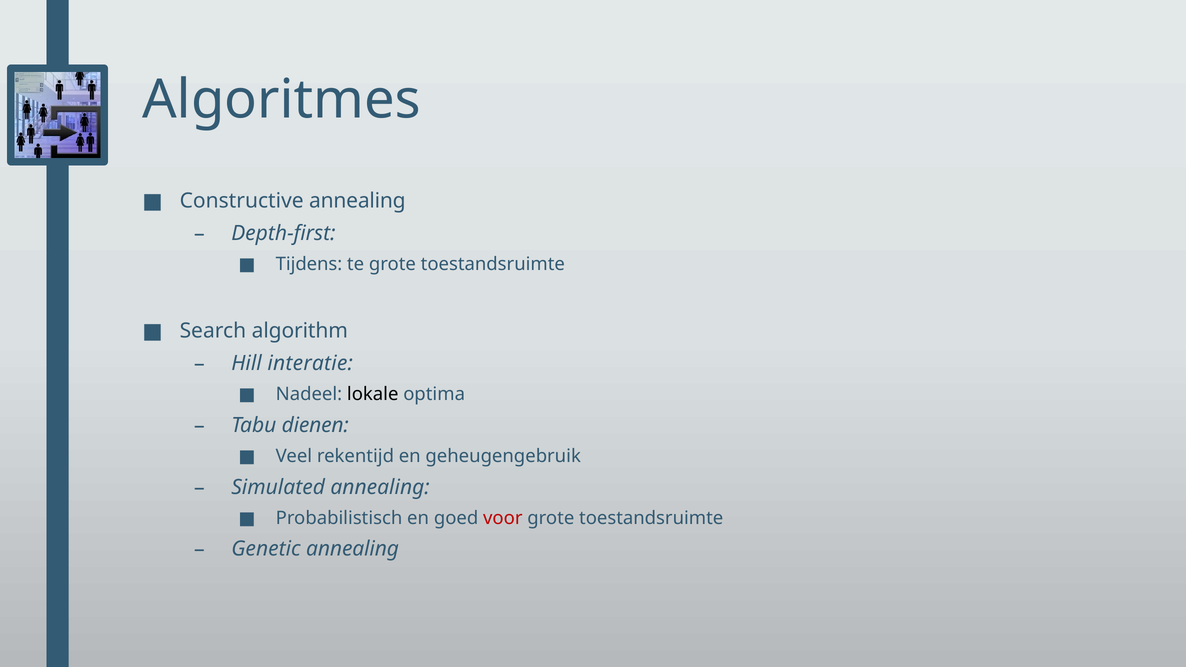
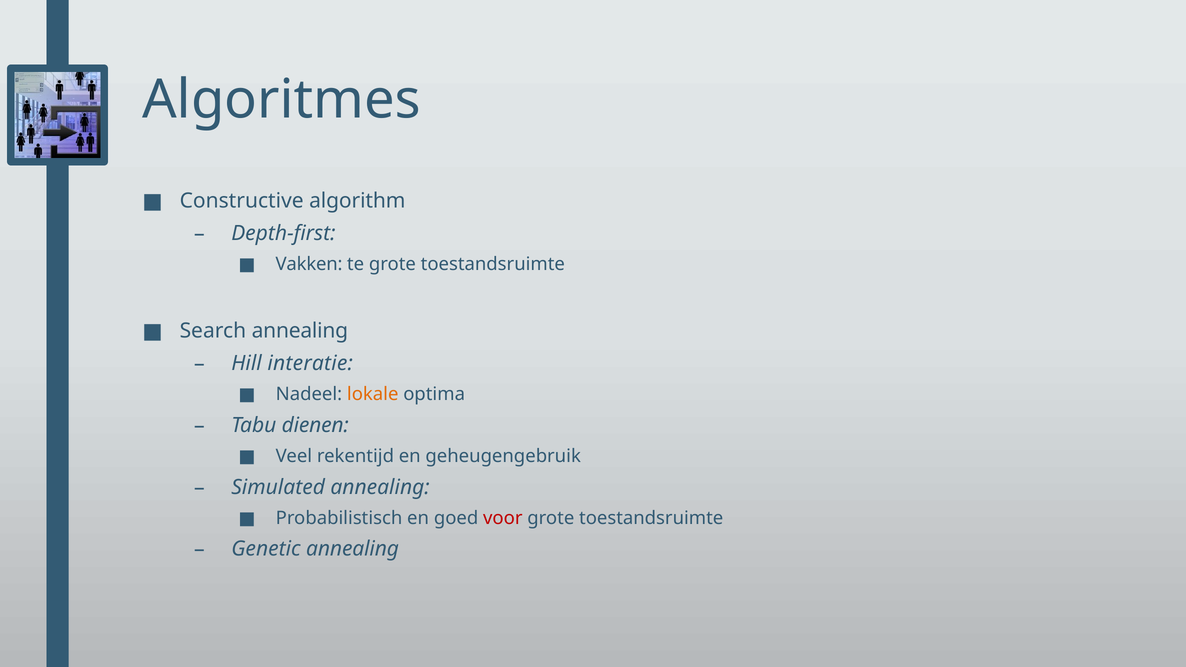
Constructive annealing: annealing -> algorithm
Tijdens: Tijdens -> Vakken
Search algorithm: algorithm -> annealing
lokale colour: black -> orange
